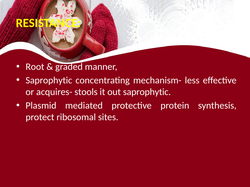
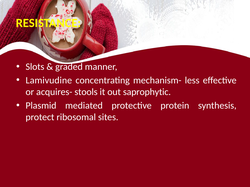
Root: Root -> Slots
Saprophytic at (49, 81): Saprophytic -> Lamivudine
